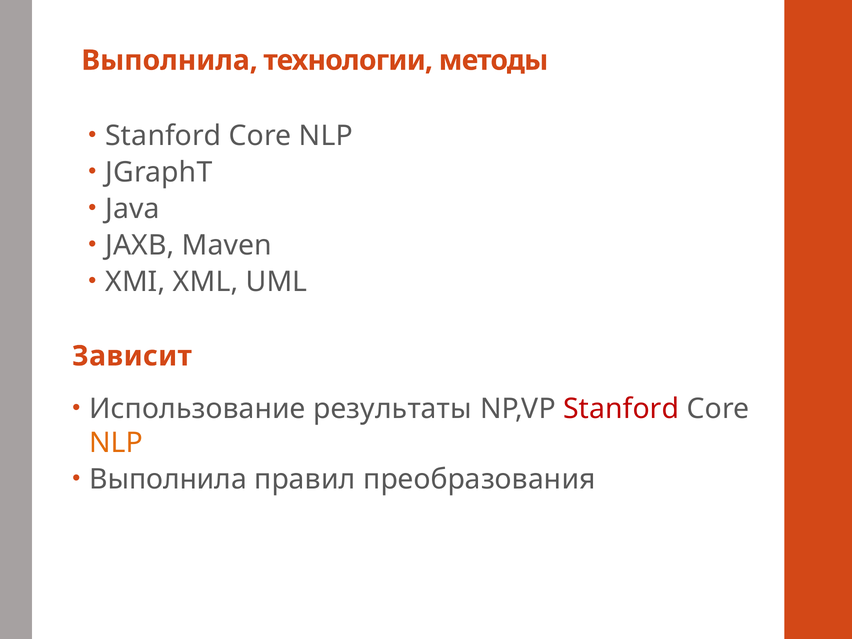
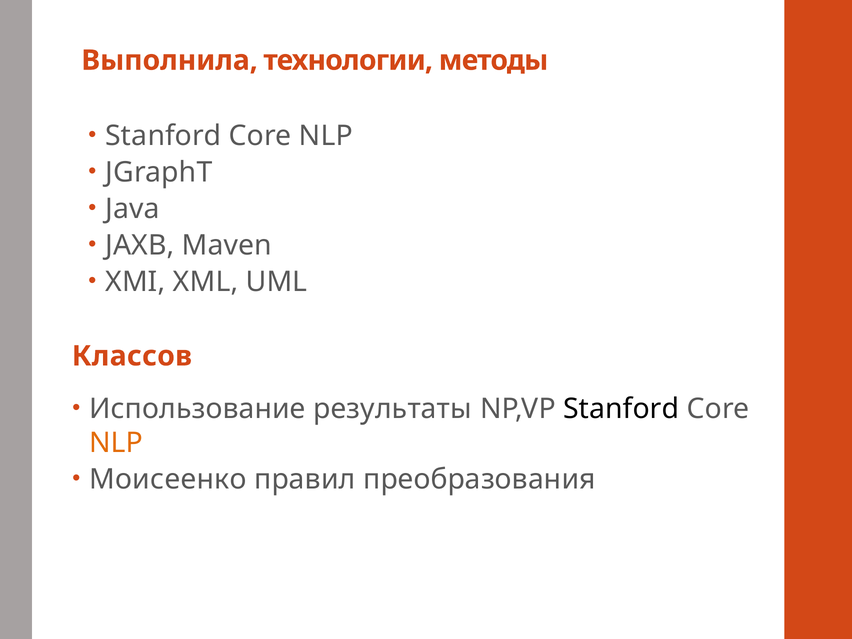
Зависит: Зависит -> Классов
Stanford at (621, 409) colour: red -> black
Выполнила at (168, 479): Выполнила -> Моисеенко
